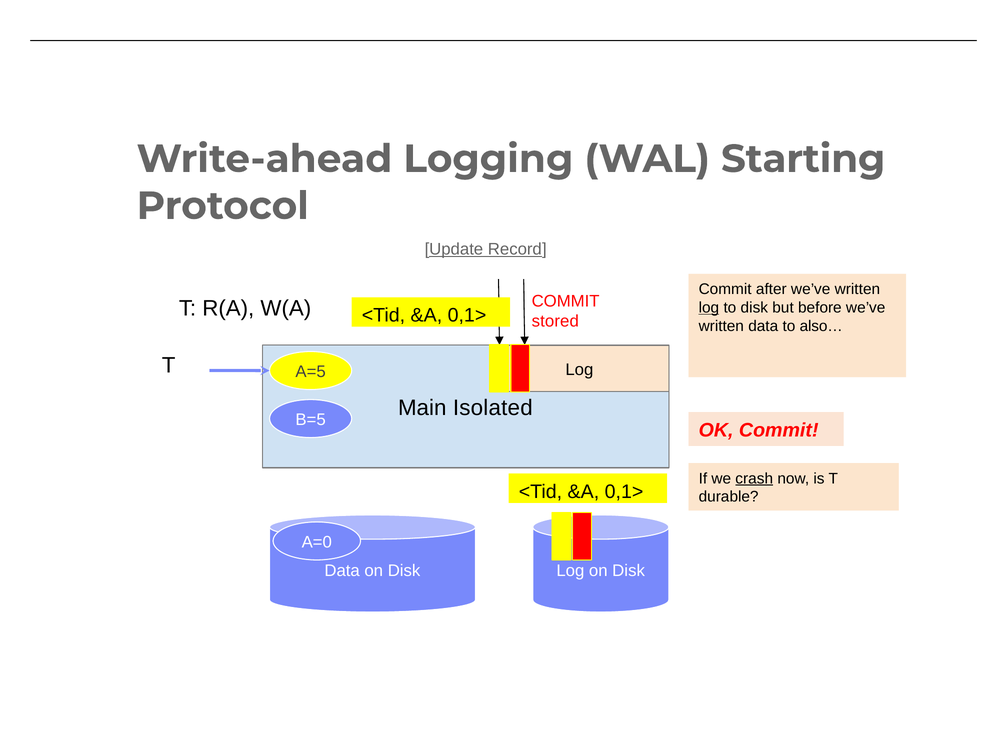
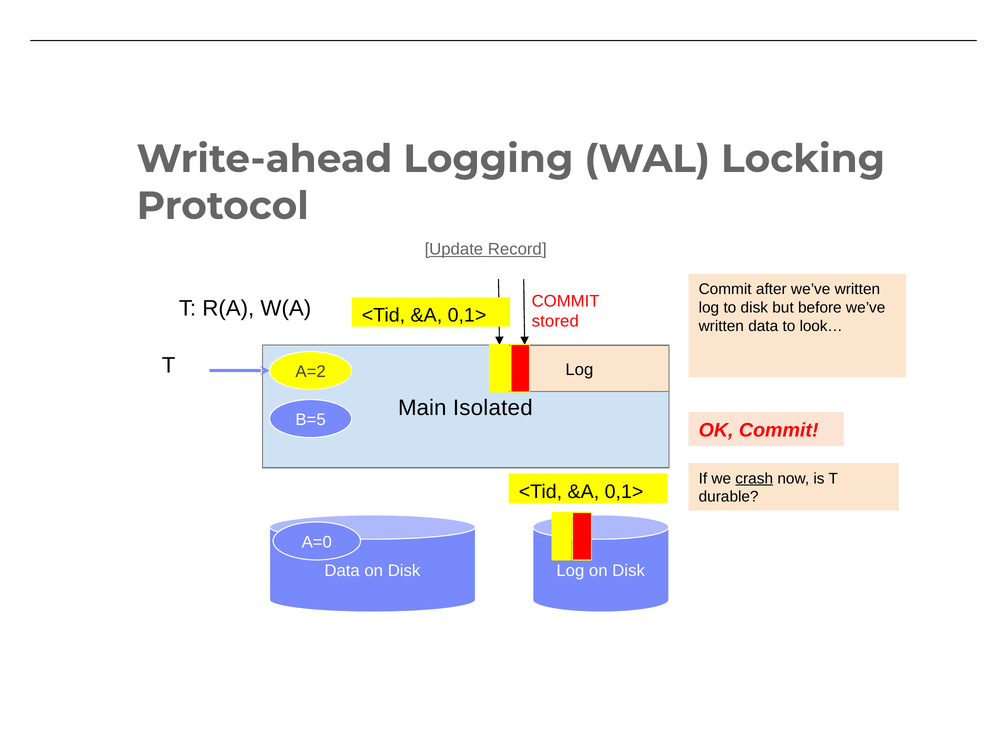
Starting: Starting -> Locking
log at (709, 308) underline: present -> none
also…: also… -> look…
A=5: A=5 -> A=2
